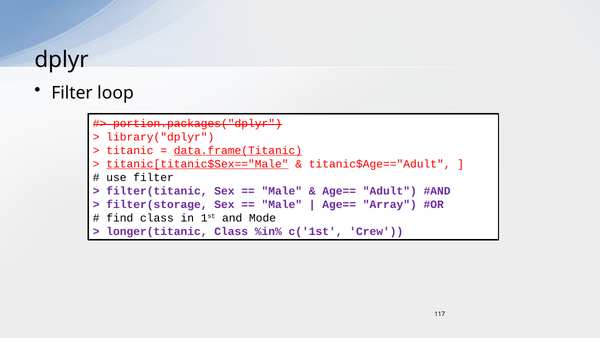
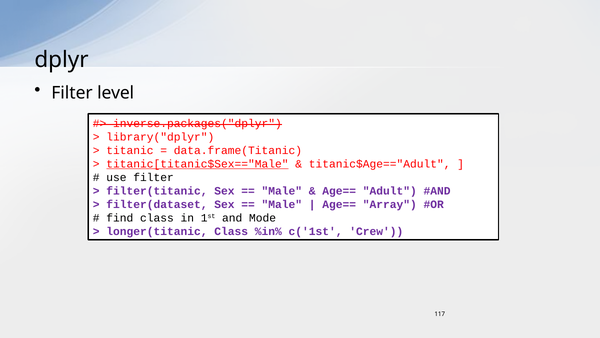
loop: loop -> level
portion.packages("dplyr: portion.packages("dplyr -> inverse.packages("dplyr
data.frame(Titanic underline: present -> none
filter(storage: filter(storage -> filter(dataset
